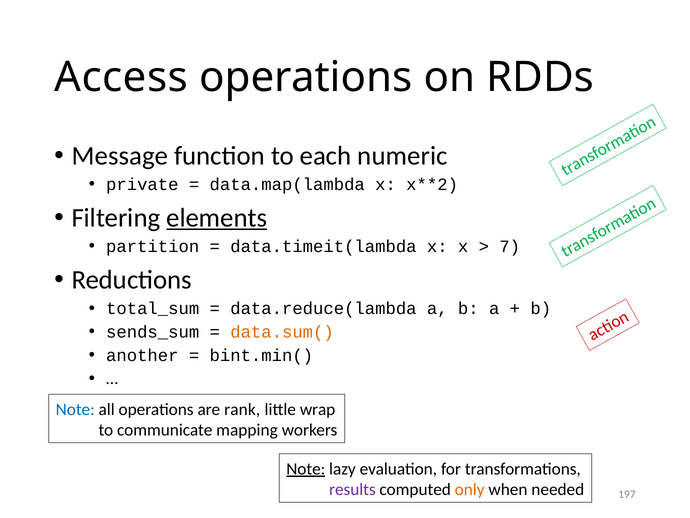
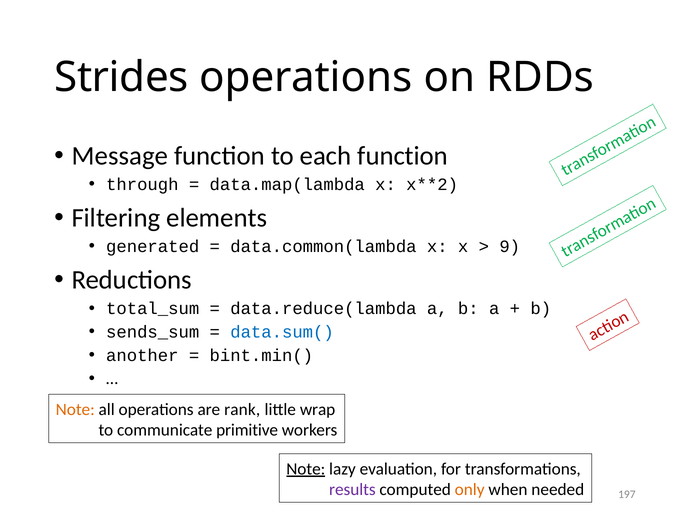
Access: Access -> Strides
each numeric: numeric -> function
private: private -> through
elements underline: present -> none
partition: partition -> generated
data.timeit(lambda: data.timeit(lambda -> data.common(lambda
7: 7 -> 9
data.sum( colour: orange -> blue
Note at (75, 409) colour: blue -> orange
mapping: mapping -> primitive
